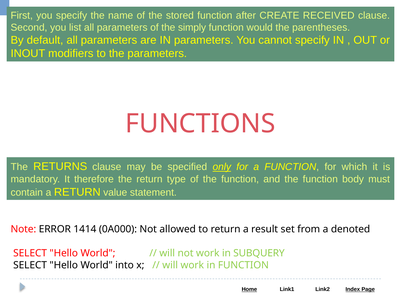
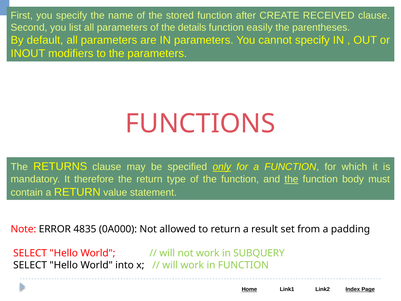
simply: simply -> details
would: would -> easily
the at (291, 179) underline: none -> present
1414: 1414 -> 4835
denoted: denoted -> padding
